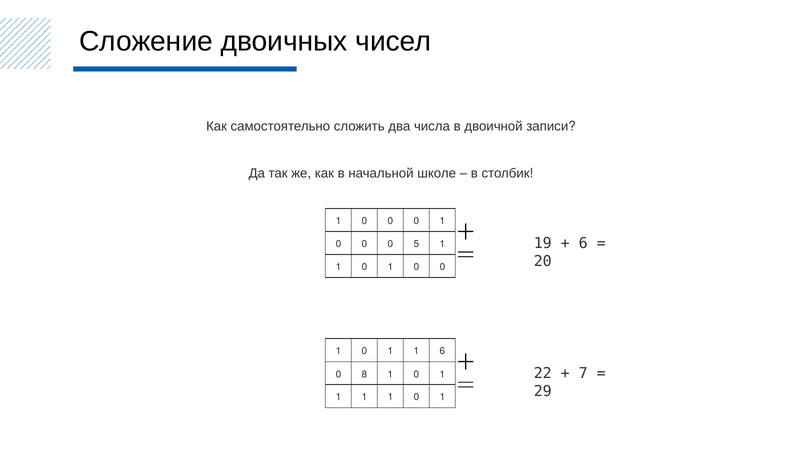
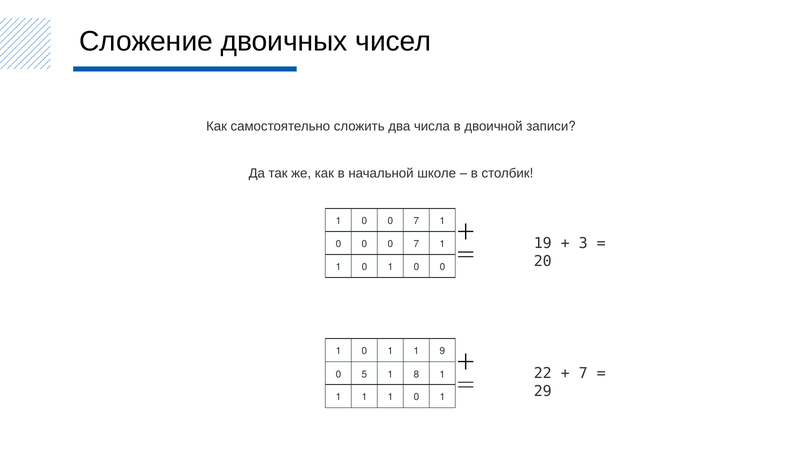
0 at (416, 221): 0 -> 7
6 at (583, 243): 6 -> 3
0 0 0 5: 5 -> 7
1 6: 6 -> 9
8: 8 -> 5
0 at (416, 374): 0 -> 8
